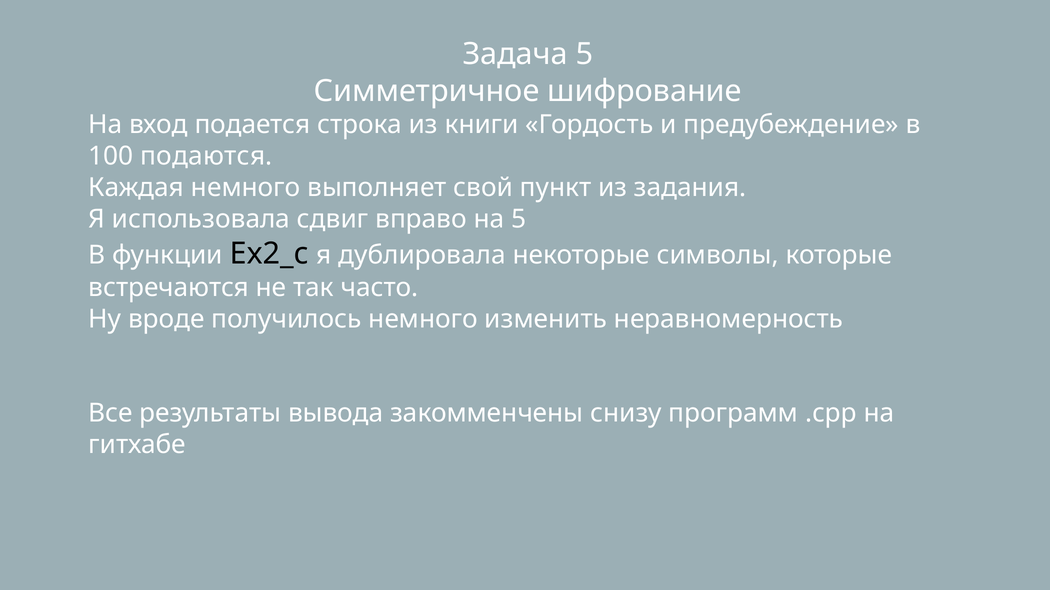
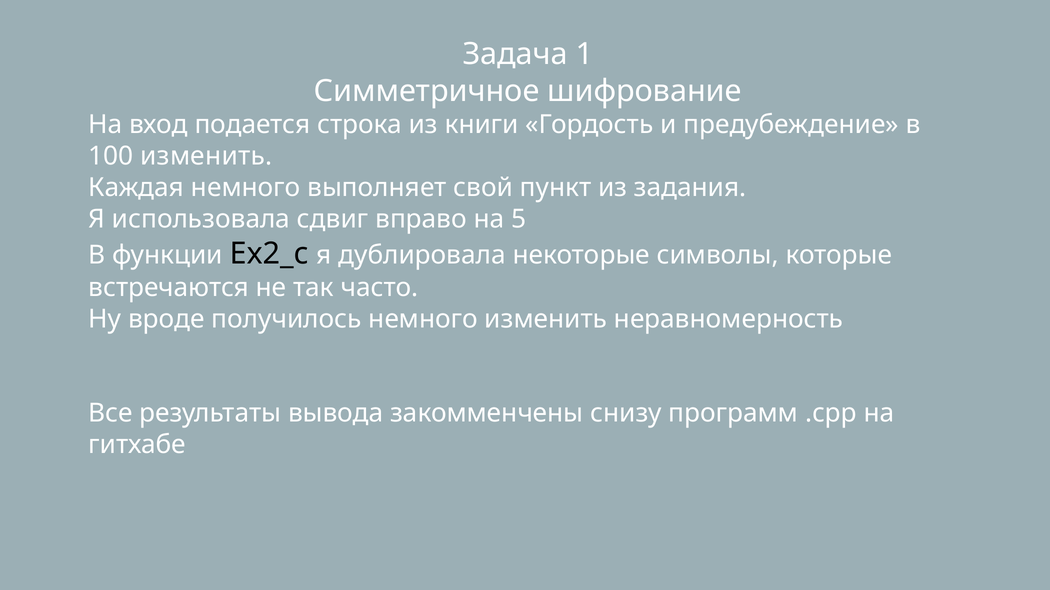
Задача 5: 5 -> 1
100 подаются: подаются -> изменить
